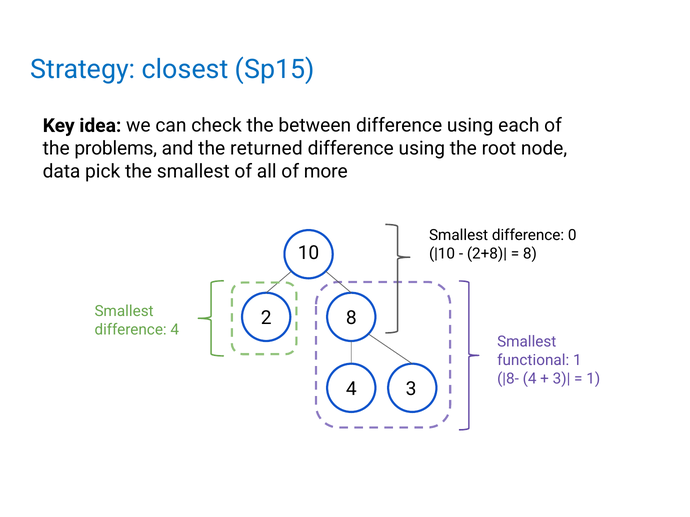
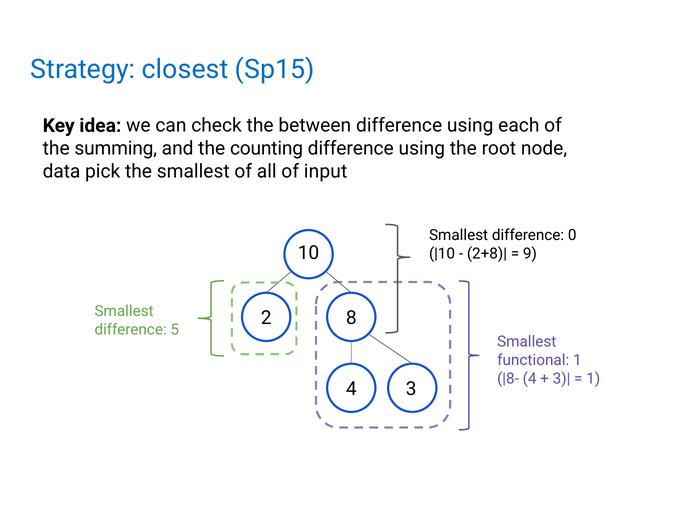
problems: problems -> summing
returned: returned -> counting
more: more -> input
8 at (530, 254): 8 -> 9
difference 4: 4 -> 5
